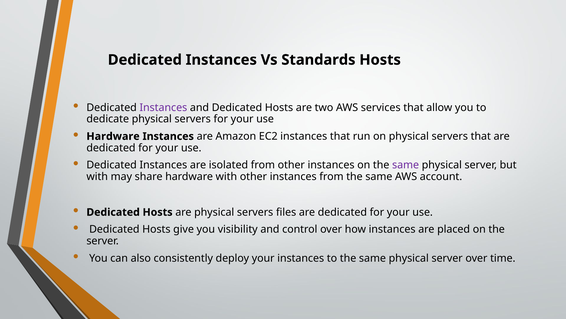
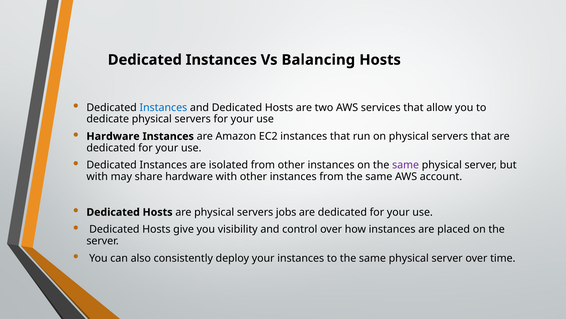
Standards: Standards -> Balancing
Instances at (163, 107) colour: purple -> blue
files: files -> jobs
